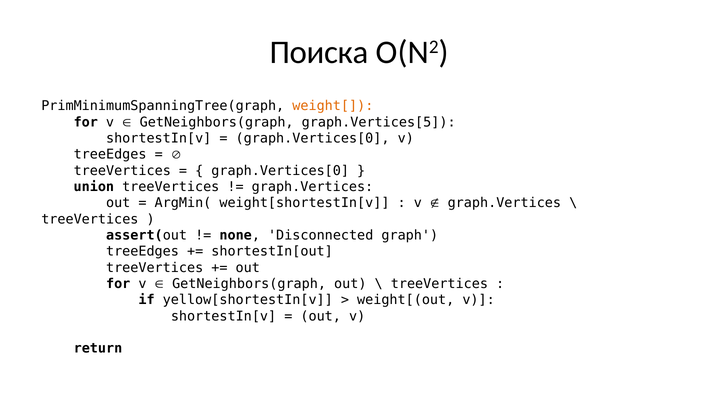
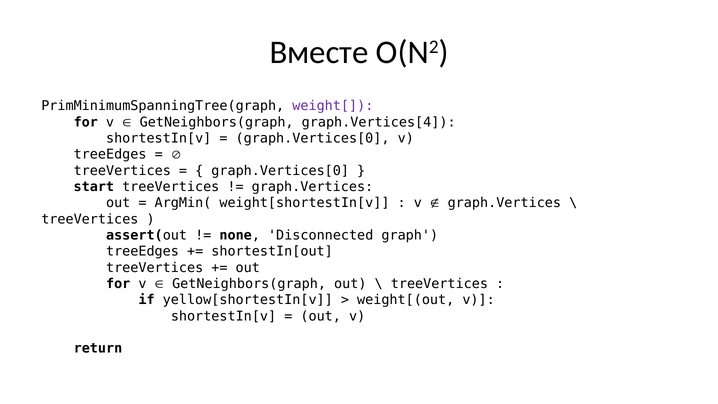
Поиска: Поиска -> Вместе
weight[ colour: orange -> purple
graph.Vertices[5: graph.Vertices[5 -> graph.Vertices[4
union: union -> start
